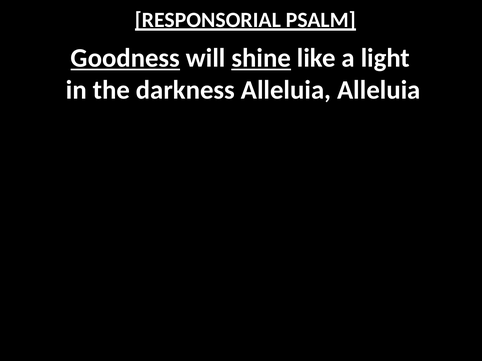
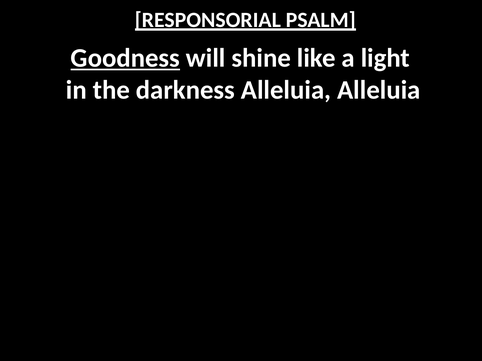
shine underline: present -> none
